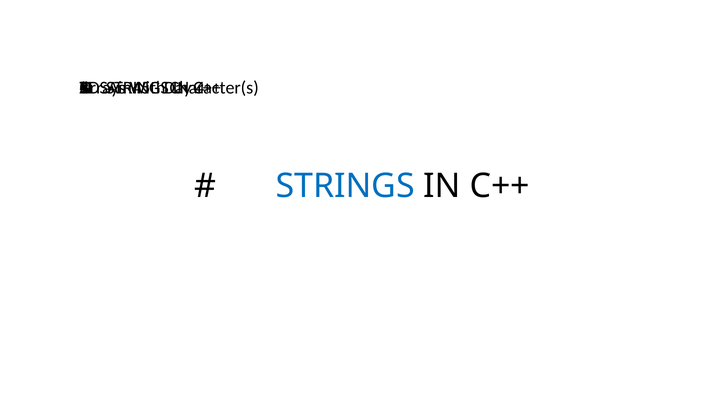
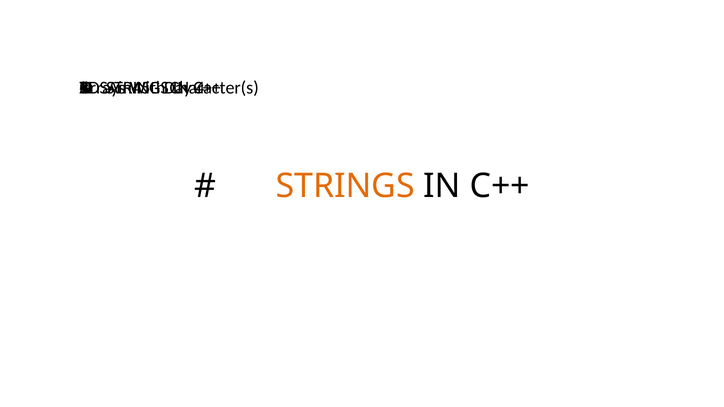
STRINGS colour: blue -> orange
